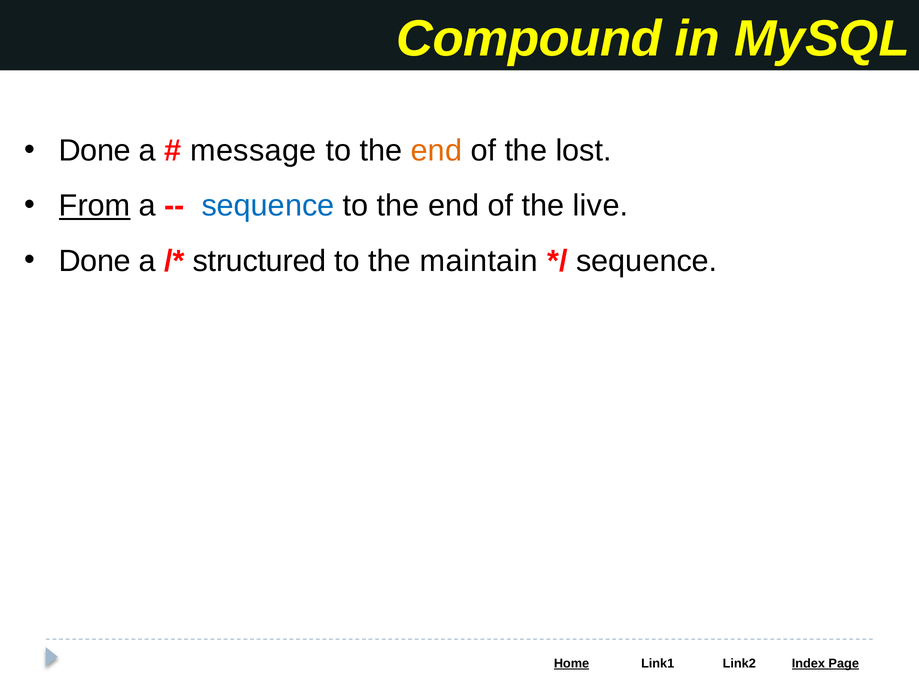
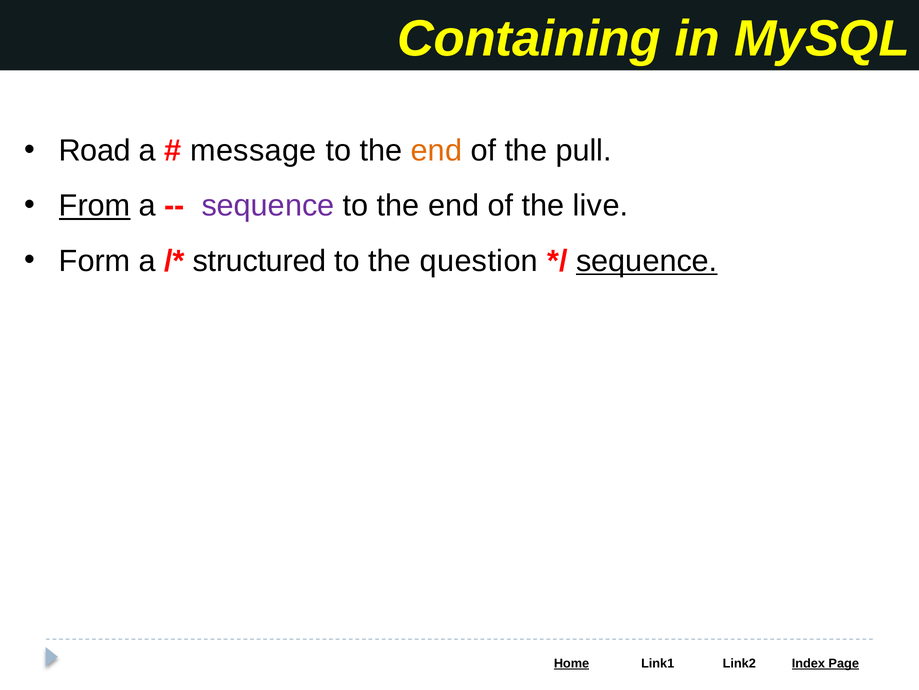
Compound: Compound -> Containing
Done at (95, 150): Done -> Road
lost: lost -> pull
sequence at (268, 206) colour: blue -> purple
Done at (95, 261): Done -> Form
maintain: maintain -> question
sequence at (647, 261) underline: none -> present
